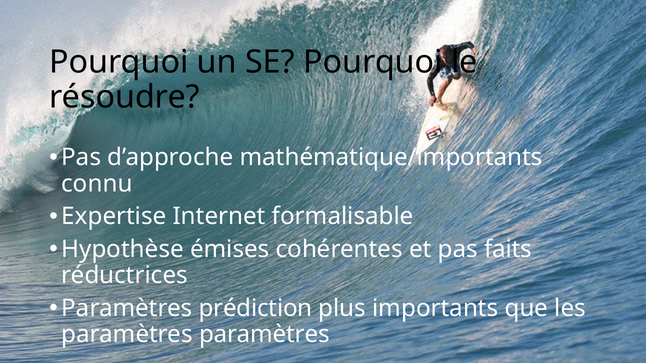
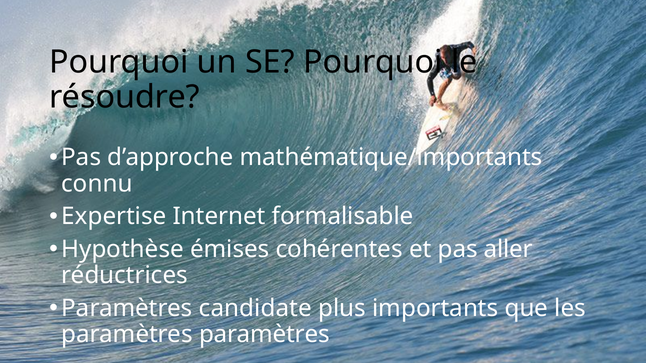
faits: faits -> aller
prédiction: prédiction -> candidate
